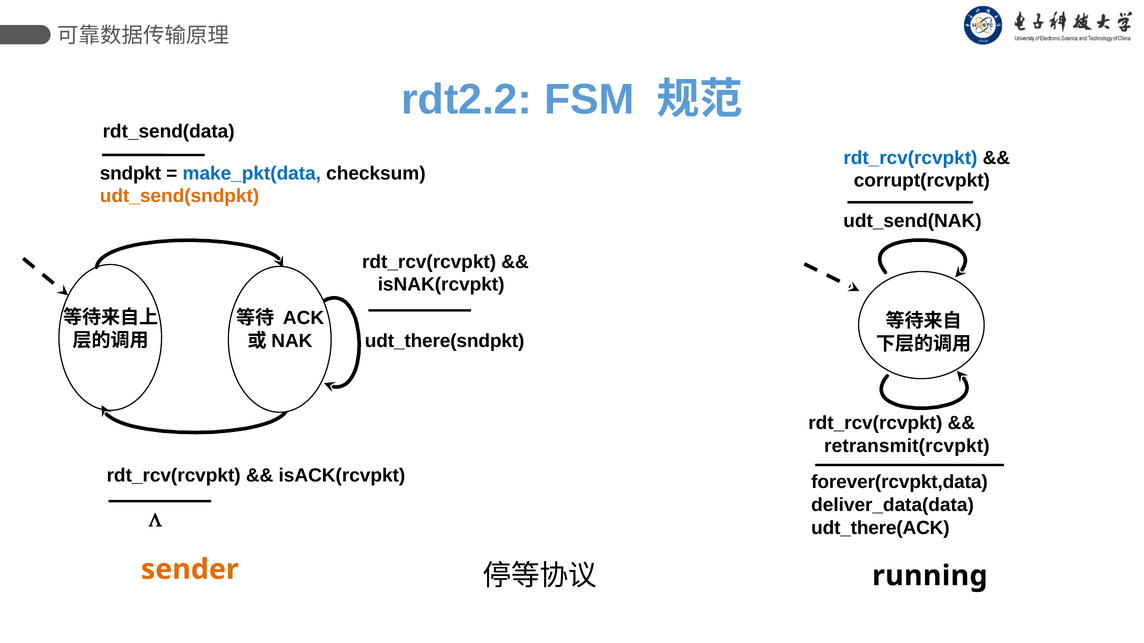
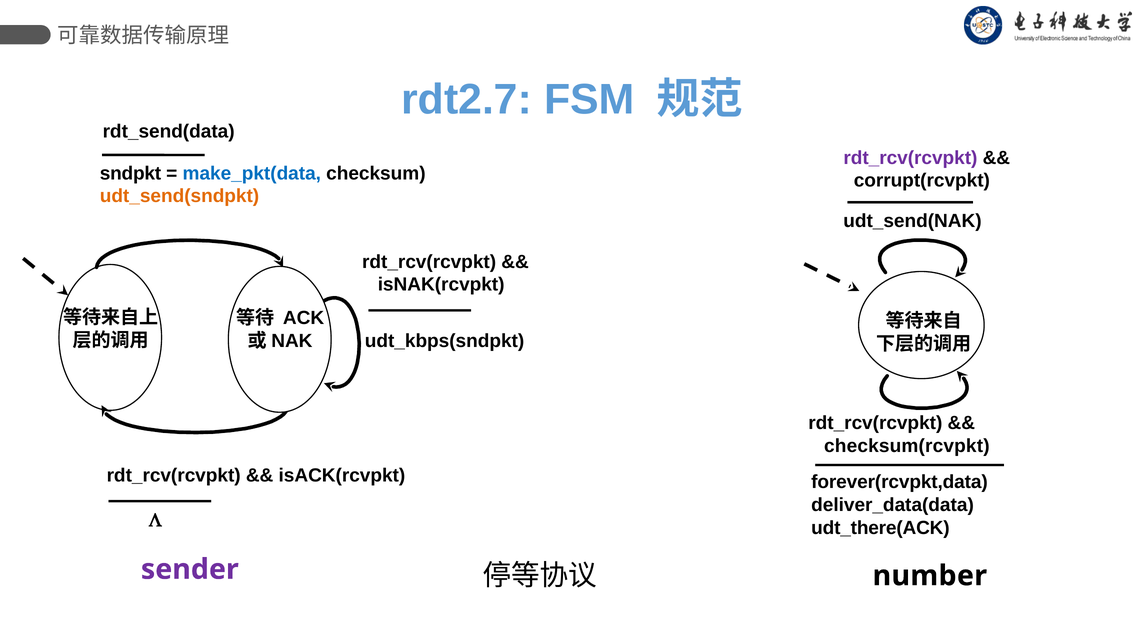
rdt2.2: rdt2.2 -> rdt2.7
rdt_rcv(rcvpkt at (910, 158) colour: blue -> purple
udt_there(sndpkt: udt_there(sndpkt -> udt_kbps(sndpkt
retransmit(rcvpkt: retransmit(rcvpkt -> checksum(rcvpkt
sender colour: orange -> purple
running: running -> number
